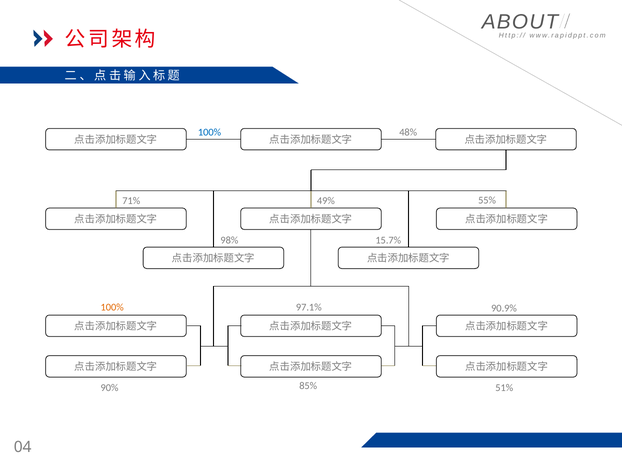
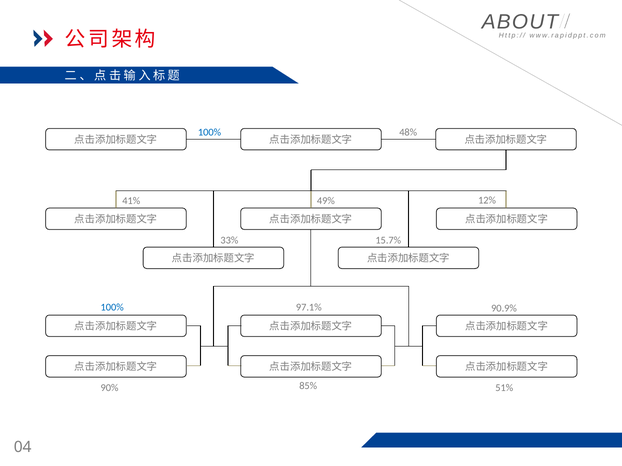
71%: 71% -> 41%
55%: 55% -> 12%
98%: 98% -> 33%
100% at (112, 308) colour: orange -> blue
